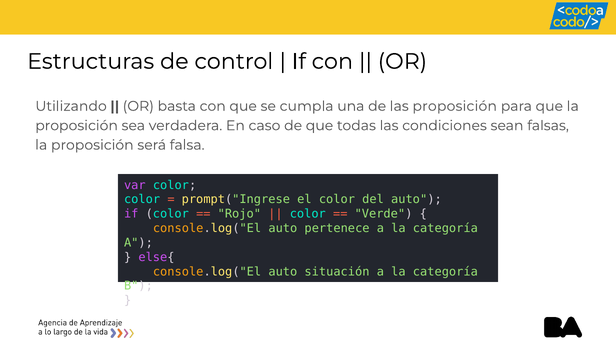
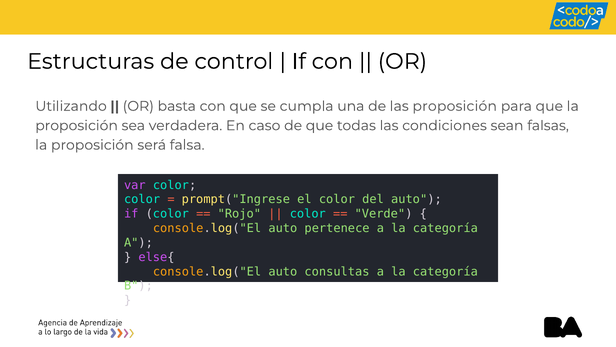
situación: situación -> consultas
